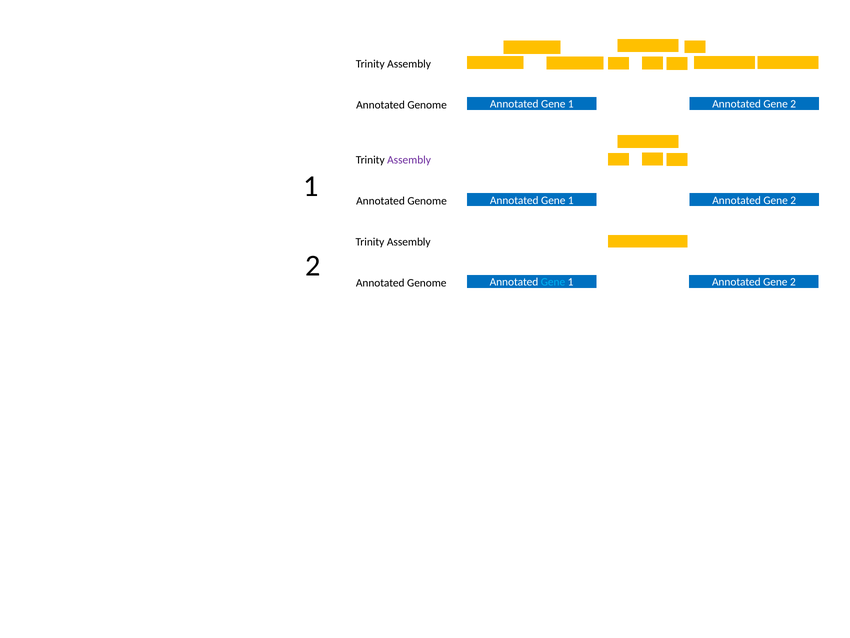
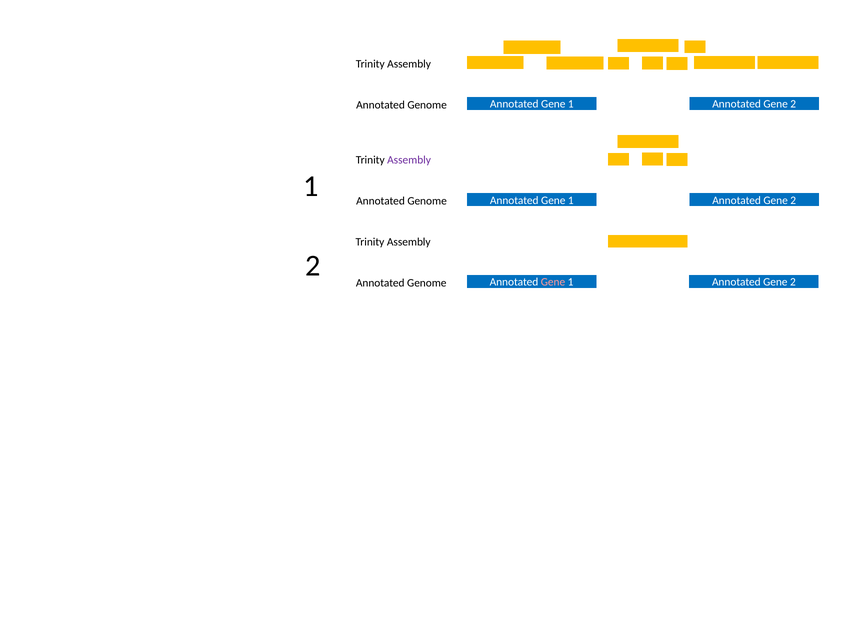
Gene at (553, 282) colour: light blue -> pink
